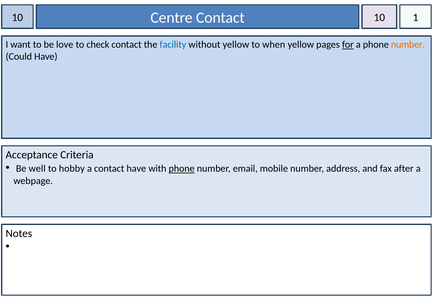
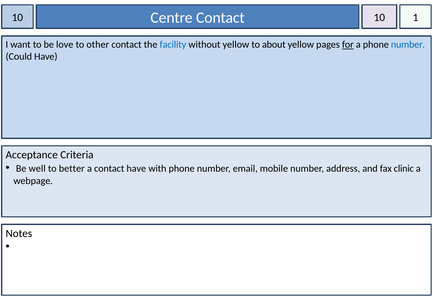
check: check -> other
when: when -> about
number at (408, 45) colour: orange -> blue
hobby: hobby -> better
phone at (182, 168) underline: present -> none
after: after -> clinic
